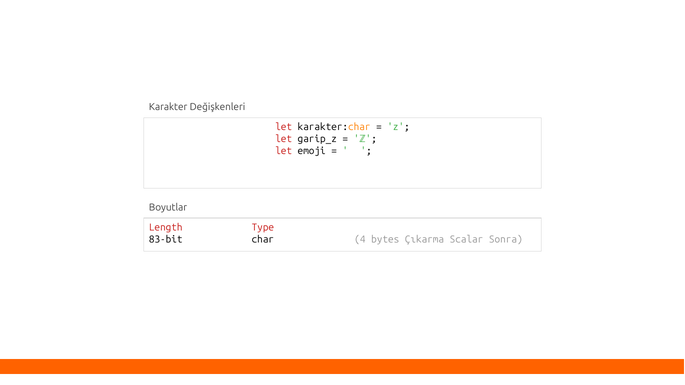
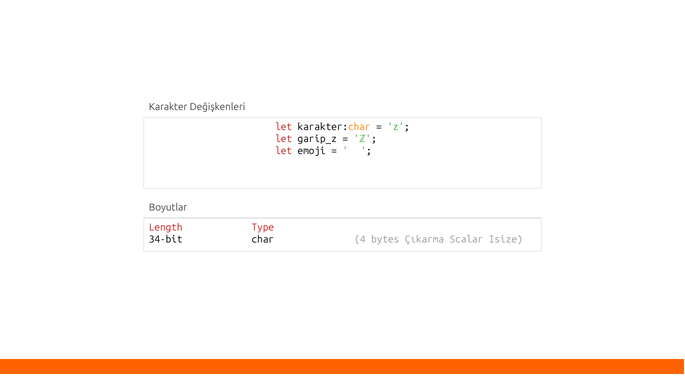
83-bit: 83-bit -> 34-bit
Sonra: Sonra -> Isize
